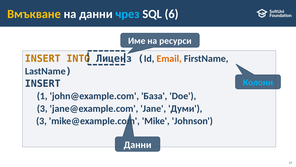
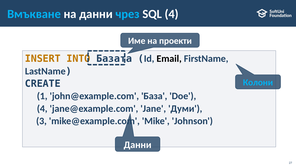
Вмъкване colour: yellow -> light blue
SQL 6: 6 -> 4
ресурси: ресурси -> проекти
Лиценз: Лиценз -> Базата
Email colour: orange -> black
INSERT at (43, 83): INSERT -> CREATE
3 at (42, 108): 3 -> 4
